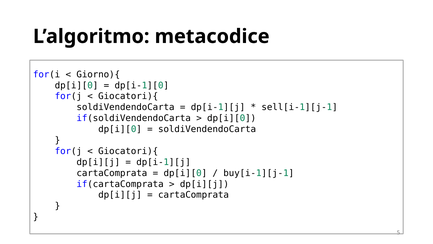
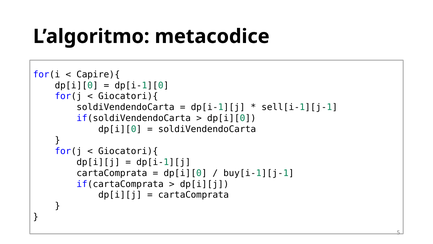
Giorno){: Giorno){ -> Capire){
